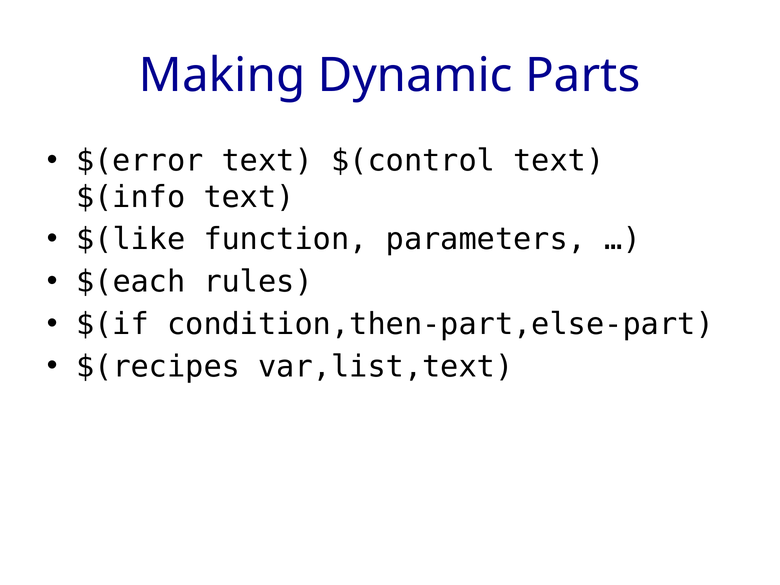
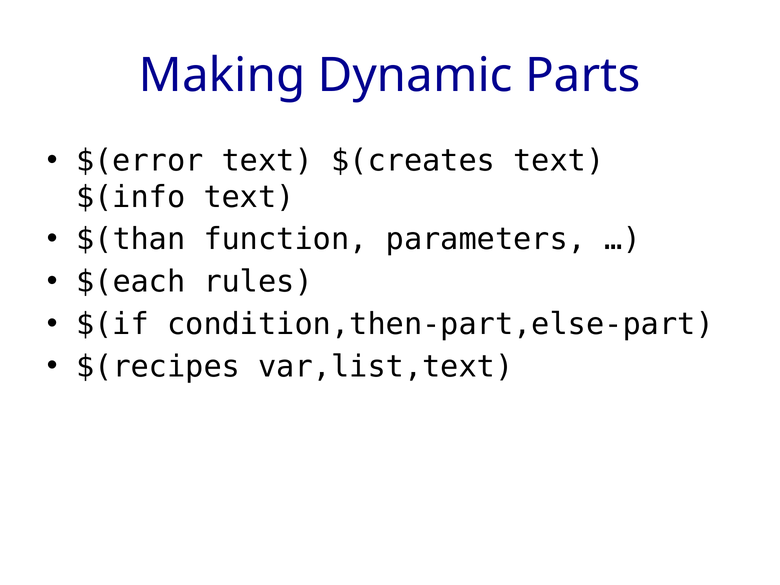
$(control: $(control -> $(creates
$(like: $(like -> $(than
